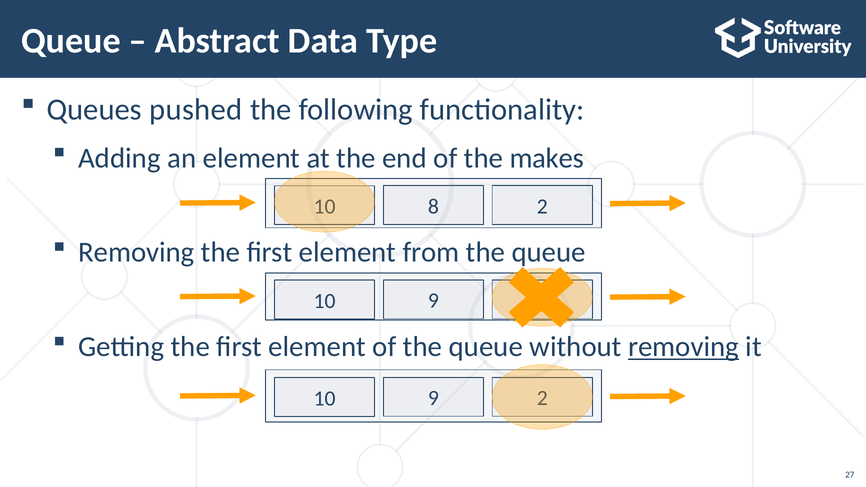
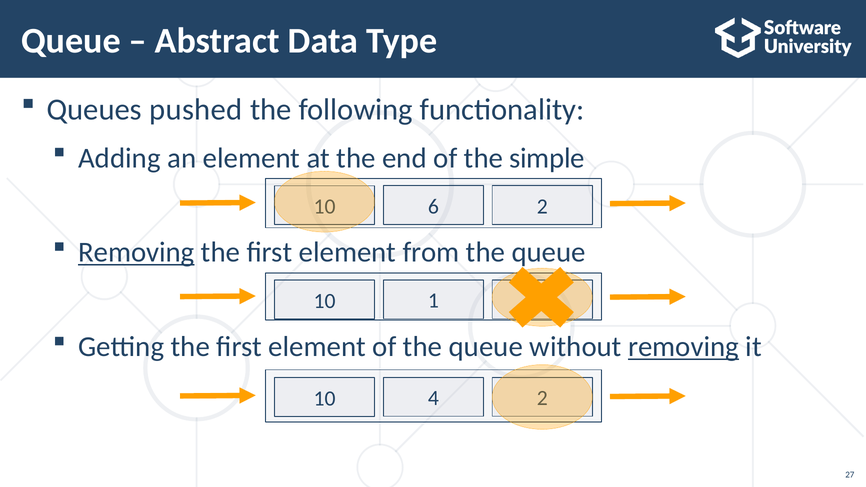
makes: makes -> simple
8: 8 -> 6
Removing at (136, 252) underline: none -> present
9 at (433, 301): 9 -> 1
9 at (433, 398): 9 -> 4
